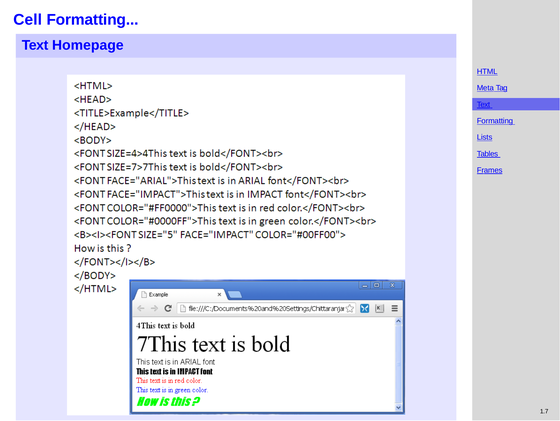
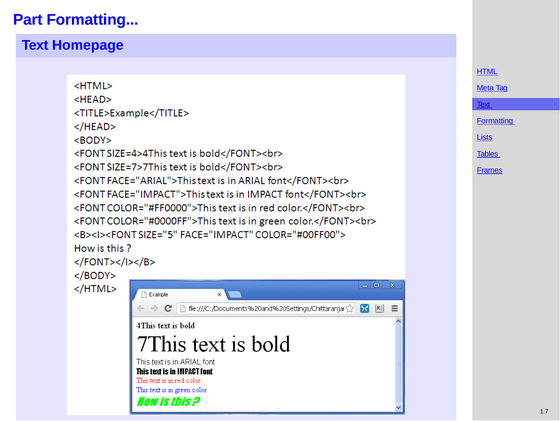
Cell: Cell -> Part
